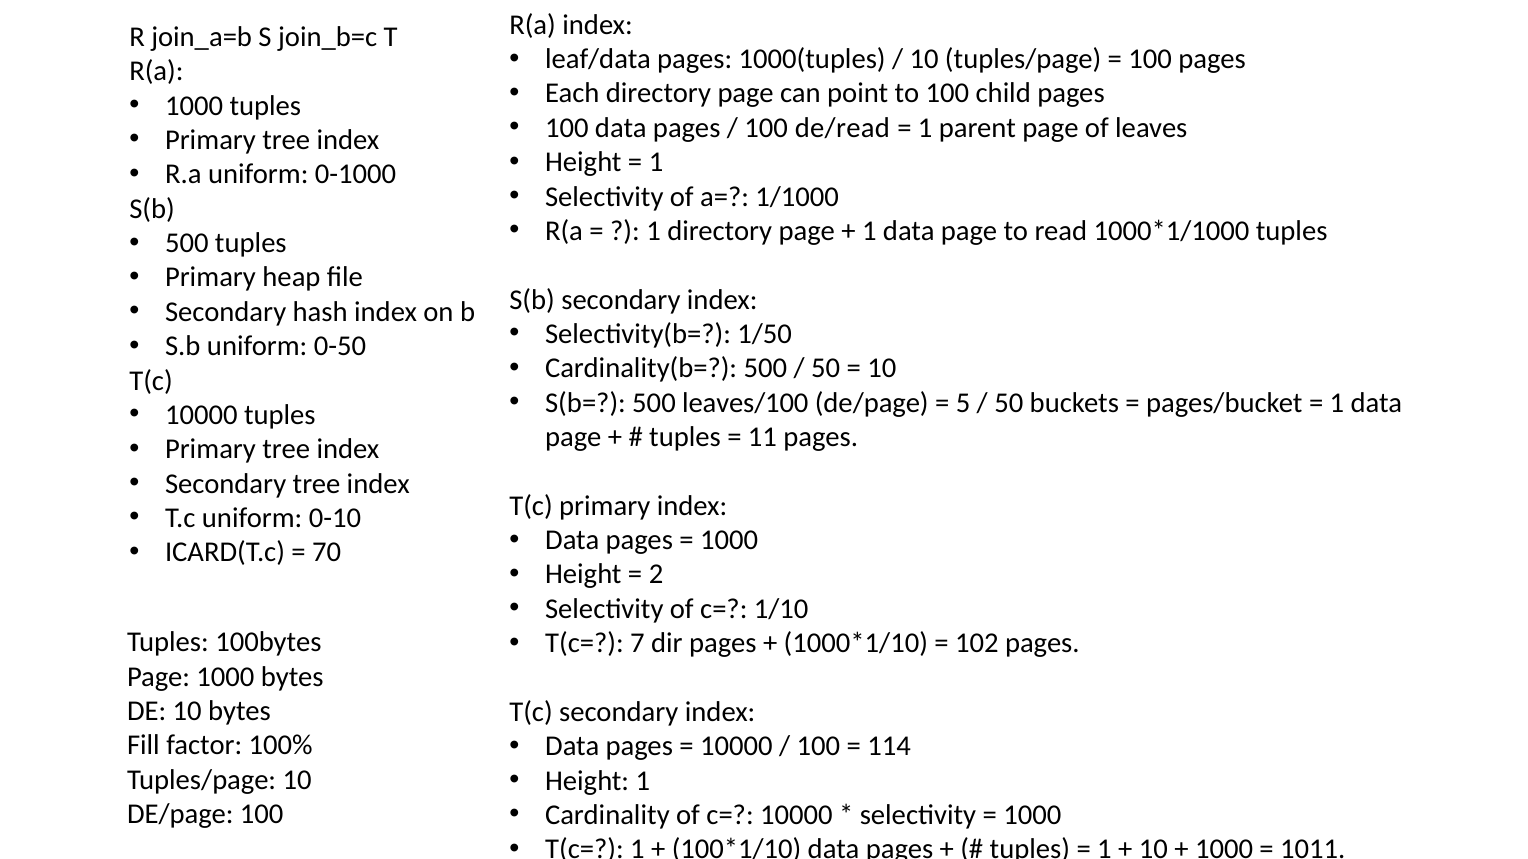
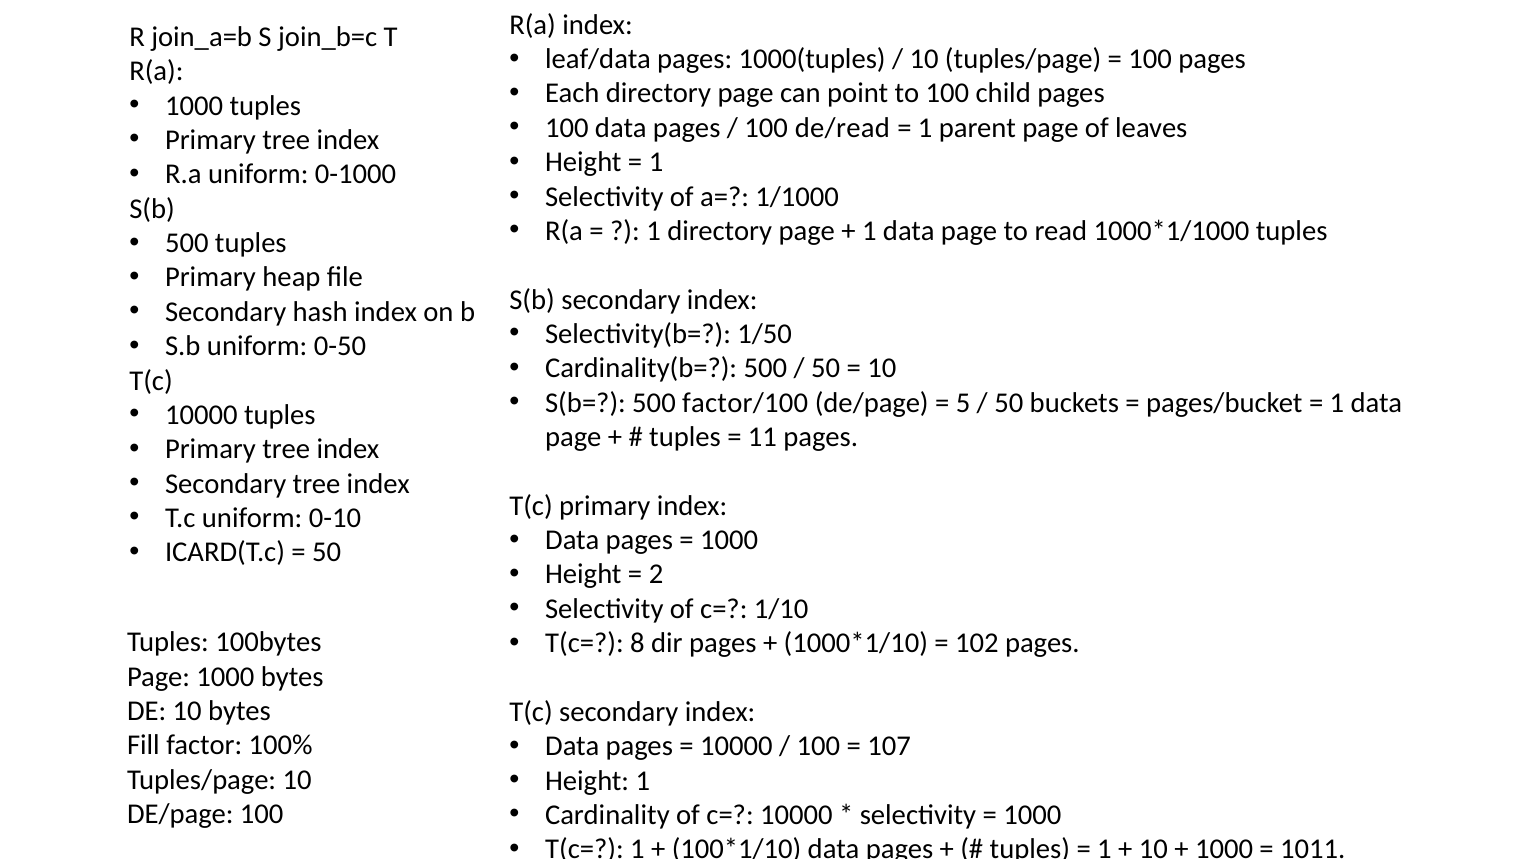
leaves/100: leaves/100 -> factor/100
70 at (327, 553): 70 -> 50
7: 7 -> 8
114: 114 -> 107
